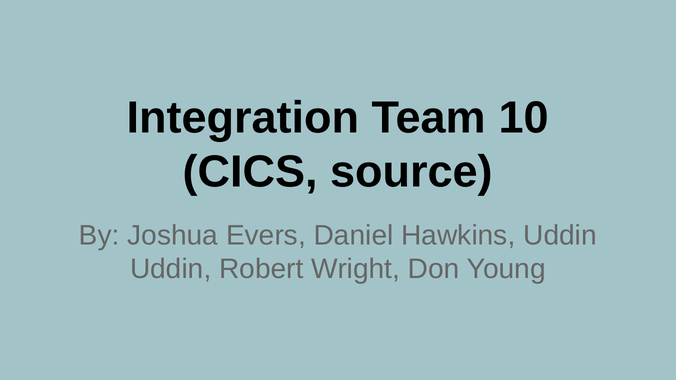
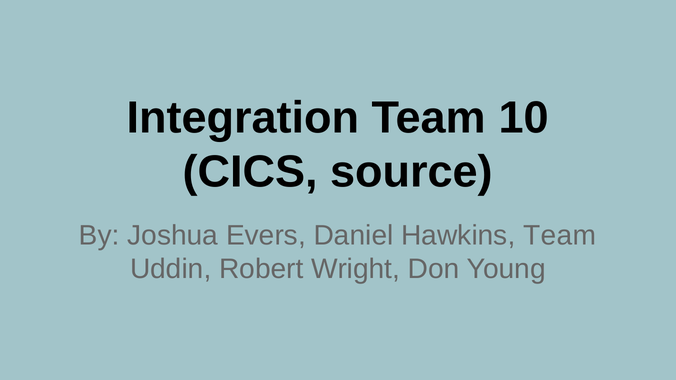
Hawkins Uddin: Uddin -> Team
